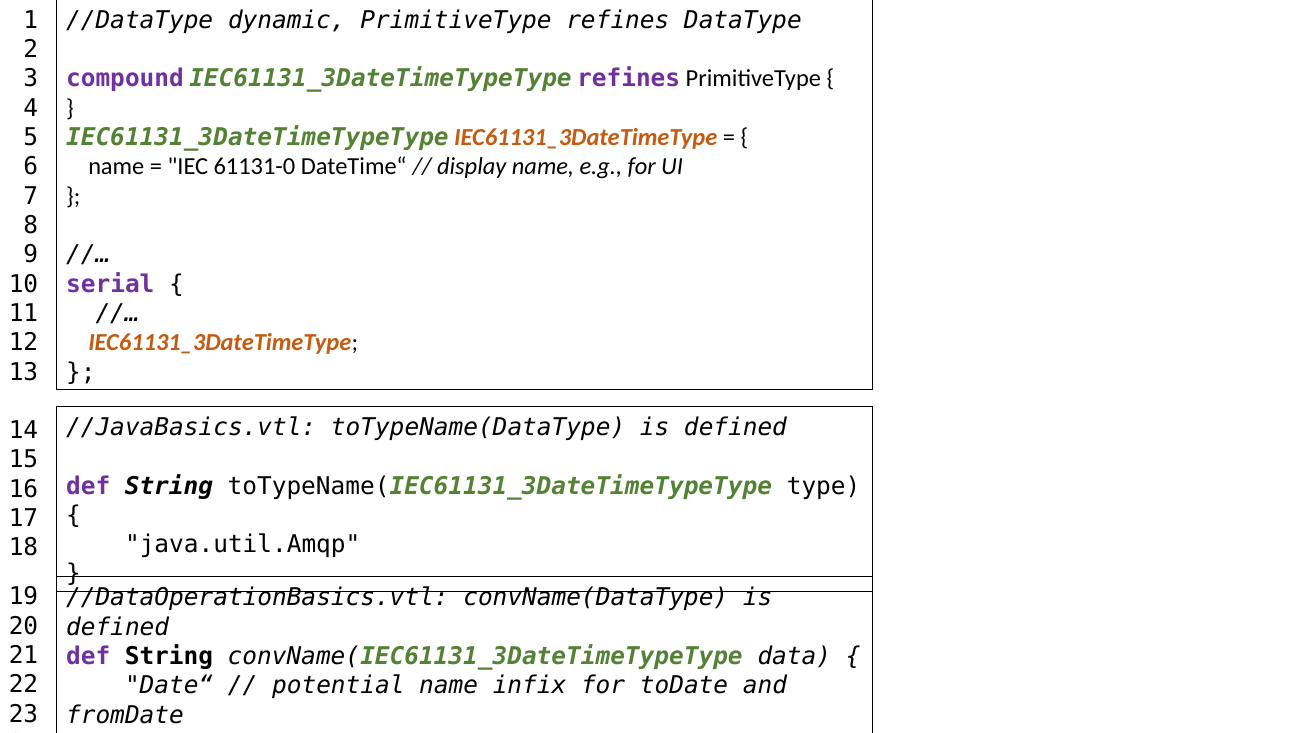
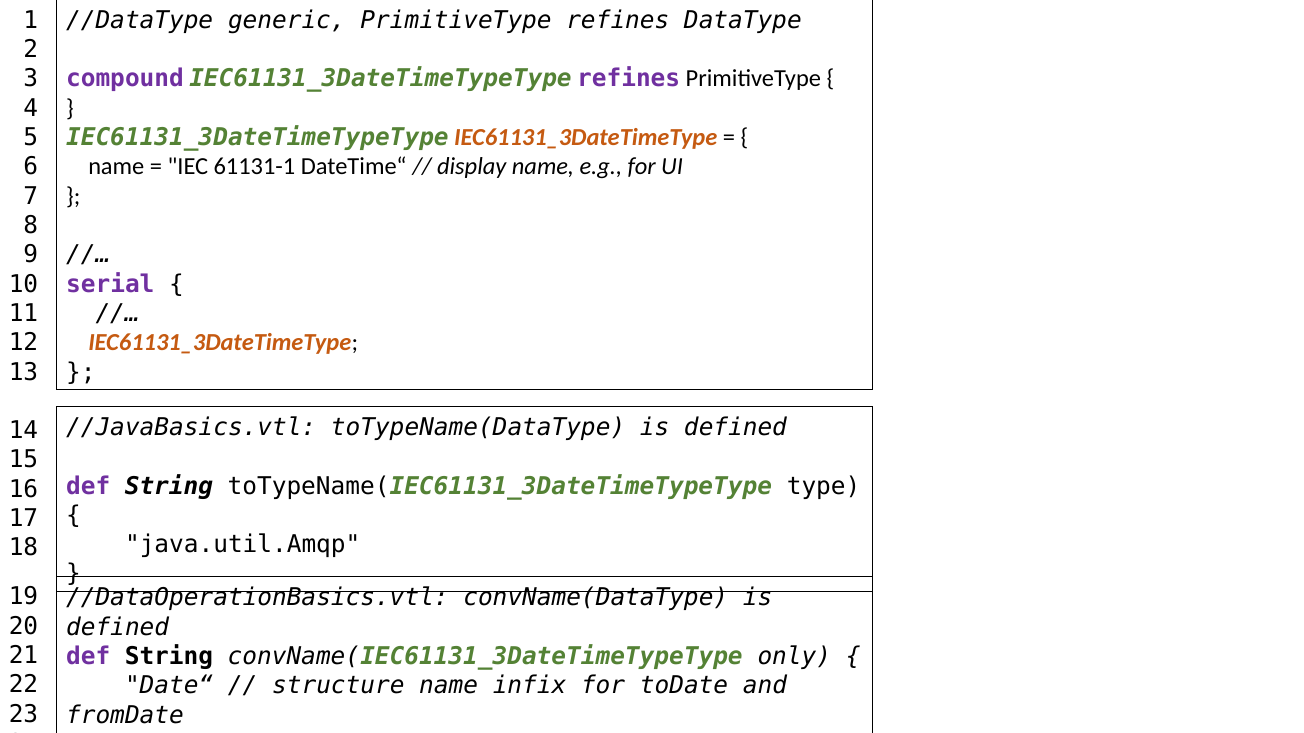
dynamic: dynamic -> generic
61131-0: 61131-0 -> 61131-1
data: data -> only
potential: potential -> structure
